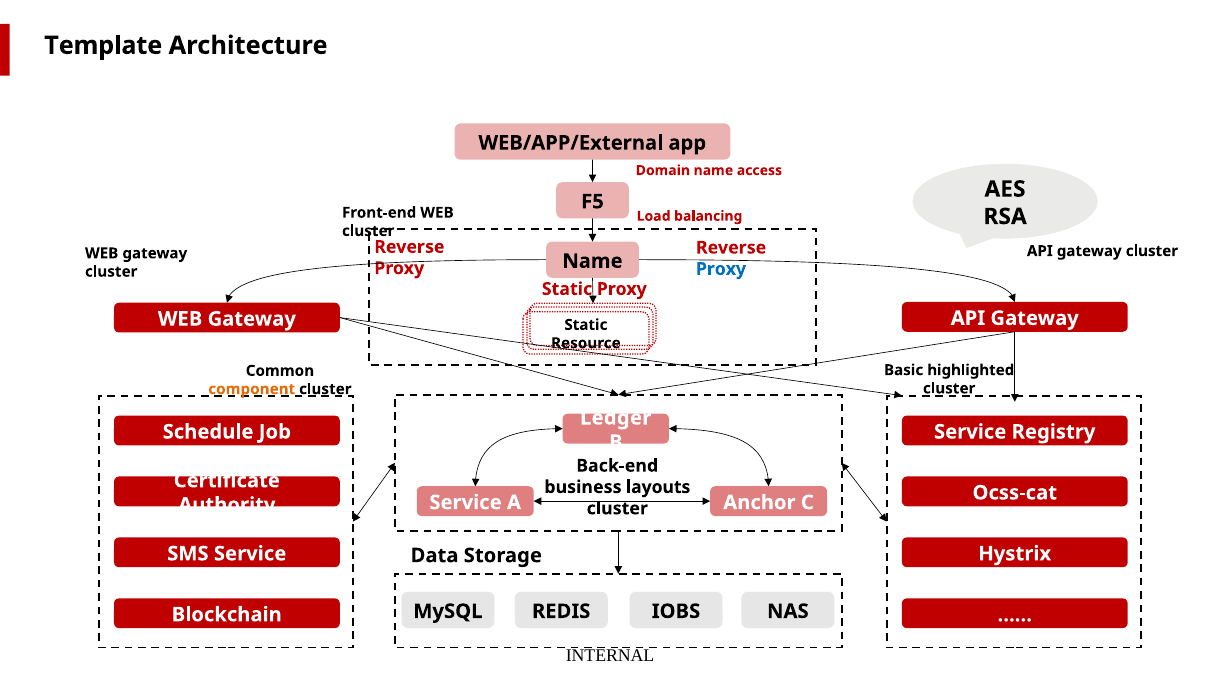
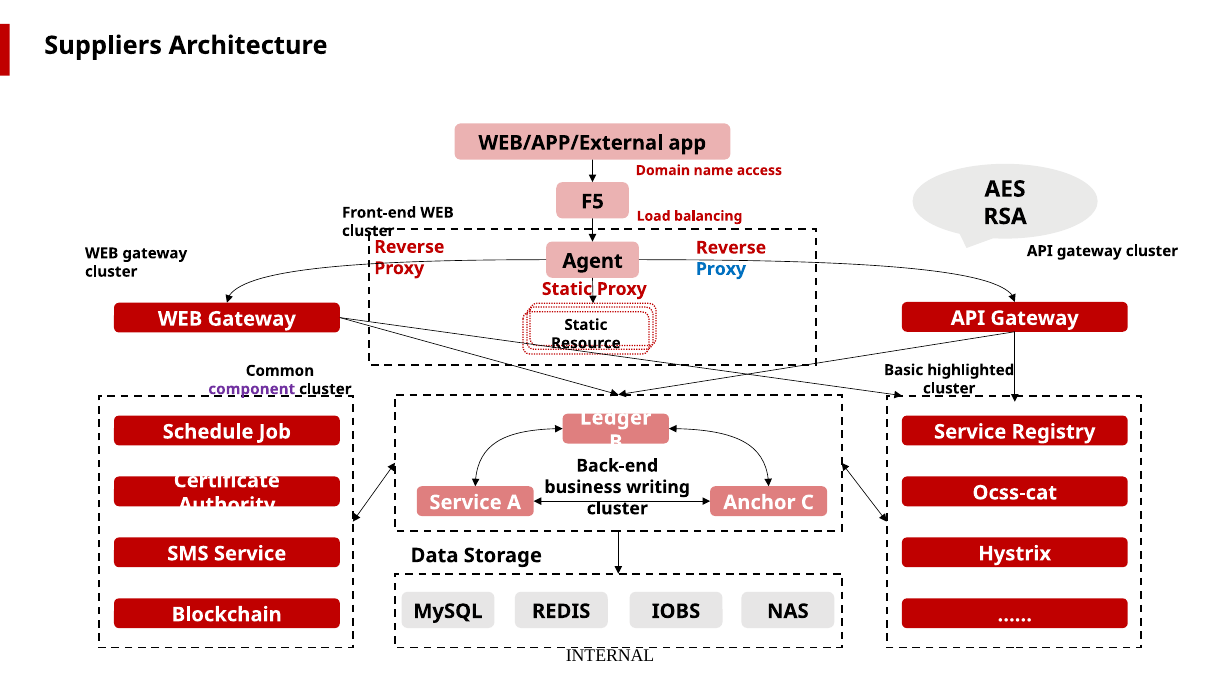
Template: Template -> Suppliers
Proxy Name: Name -> Agent
component colour: orange -> purple
layouts: layouts -> writing
